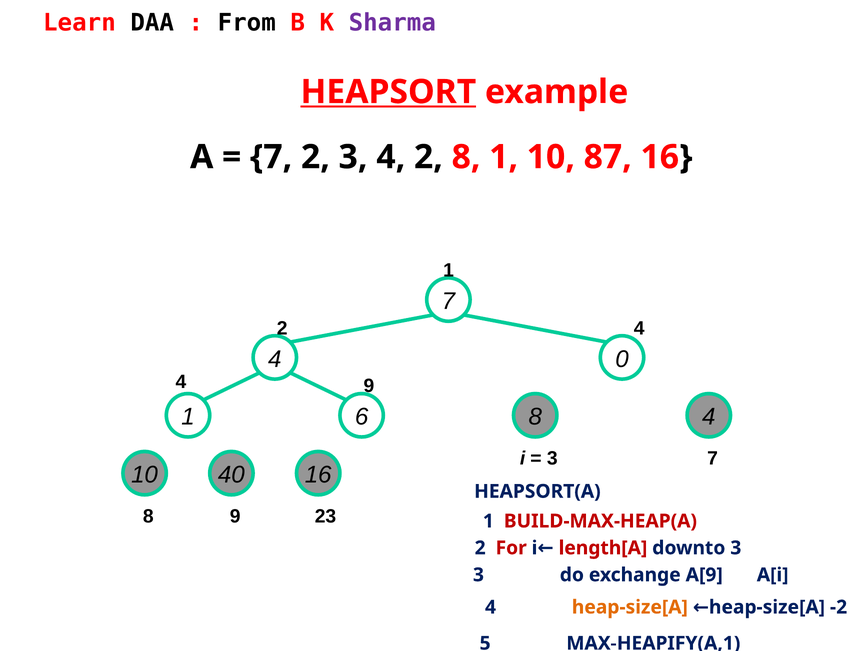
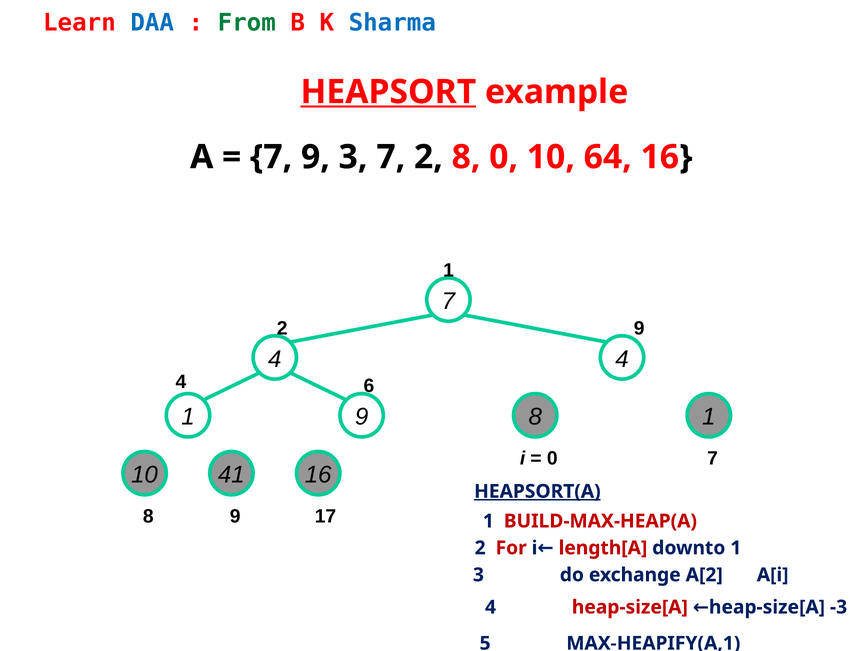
DAA colour: black -> blue
From colour: black -> green
Sharma colour: purple -> blue
7 2: 2 -> 9
3 4: 4 -> 7
8 1: 1 -> 0
87: 87 -> 64
2 4: 4 -> 9
4 0: 0 -> 4
4 9: 9 -> 6
1 6: 6 -> 9
8 4: 4 -> 1
3 at (552, 458): 3 -> 0
40: 40 -> 41
HEAPSORT(A underline: none -> present
23: 23 -> 17
downto 3: 3 -> 1
A[9: A[9 -> A[2
heap-size[A at (630, 607) colour: orange -> red
-2: -2 -> -3
